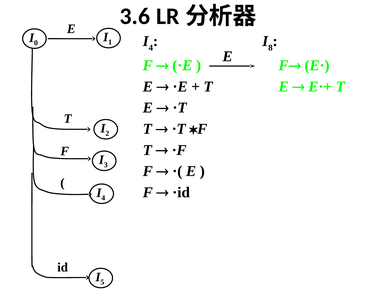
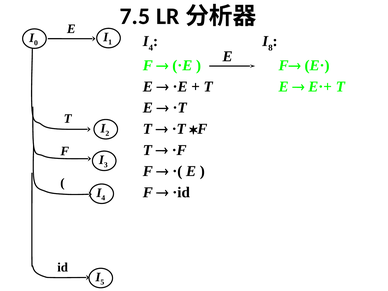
3.6: 3.6 -> 7.5
